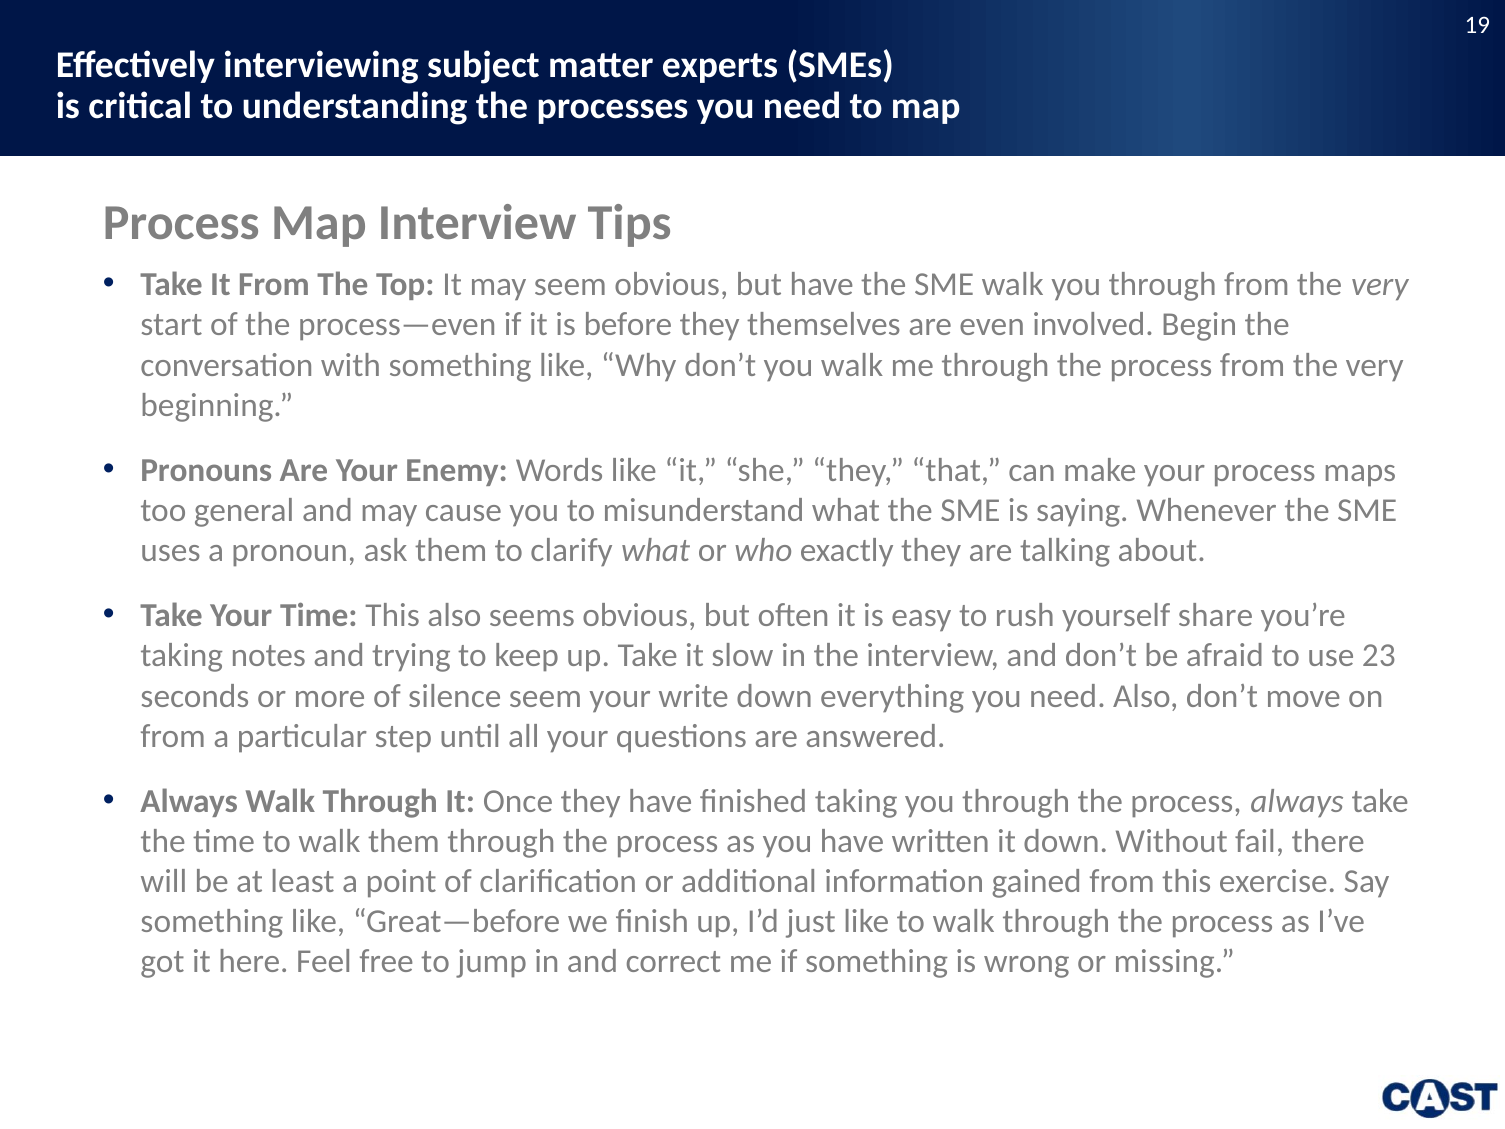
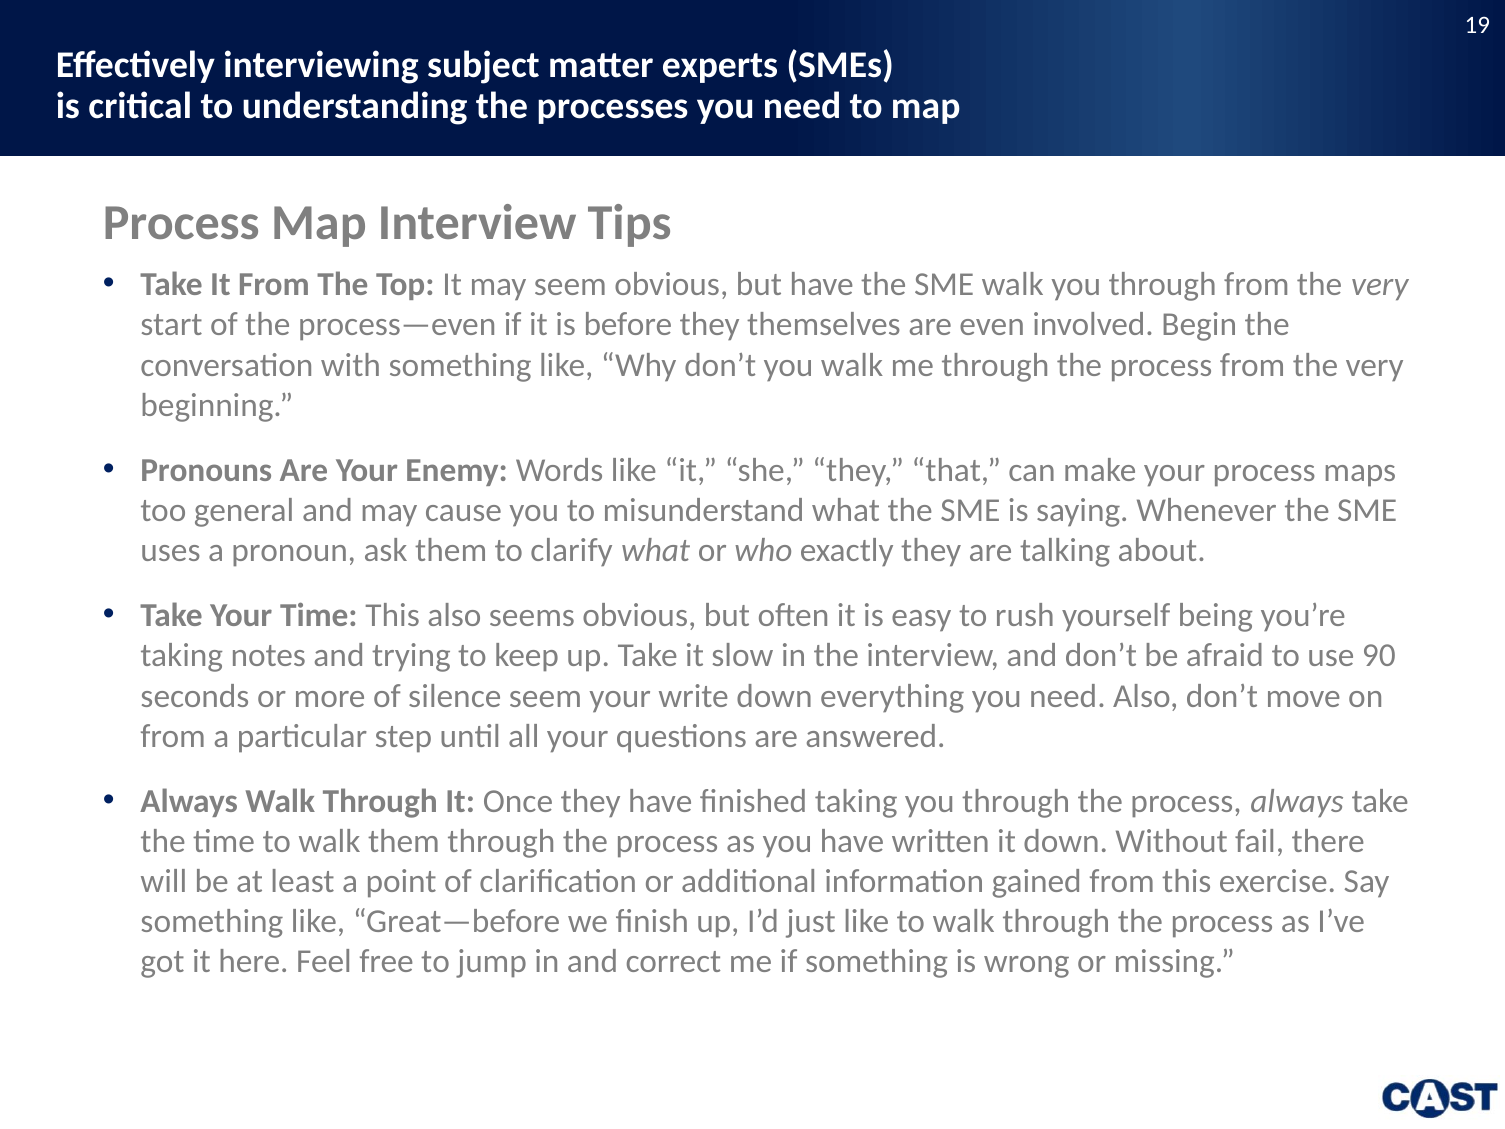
share: share -> being
23: 23 -> 90
